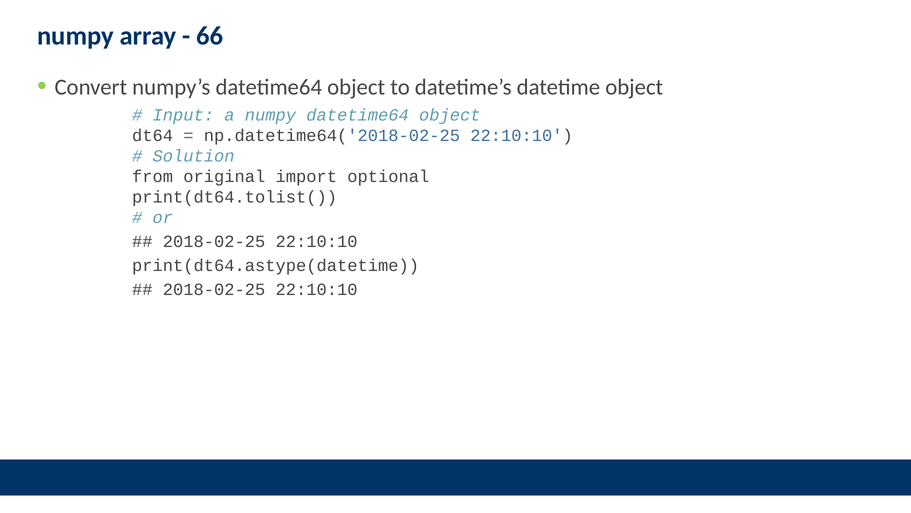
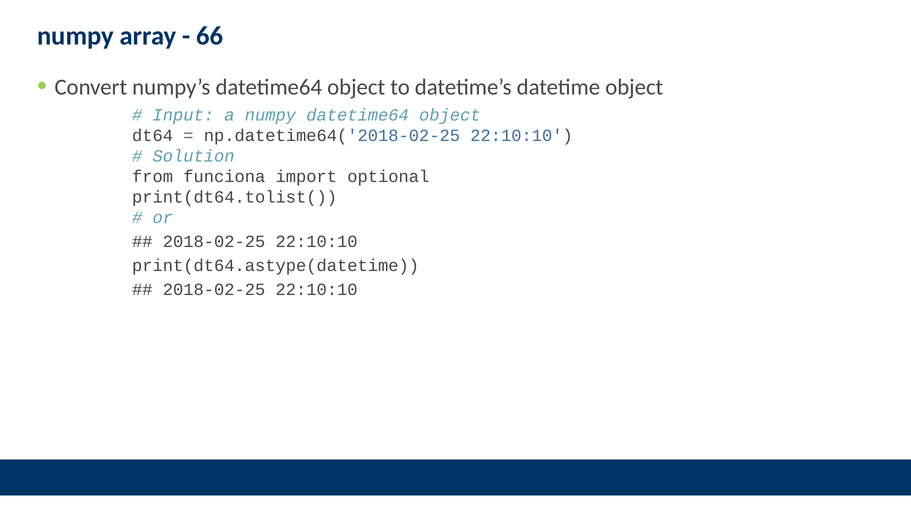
original: original -> funciona
